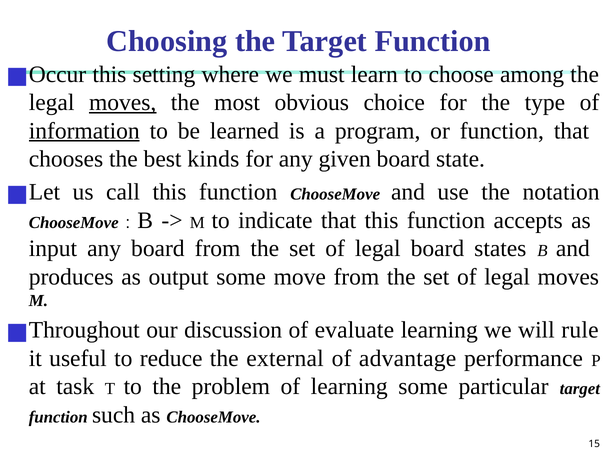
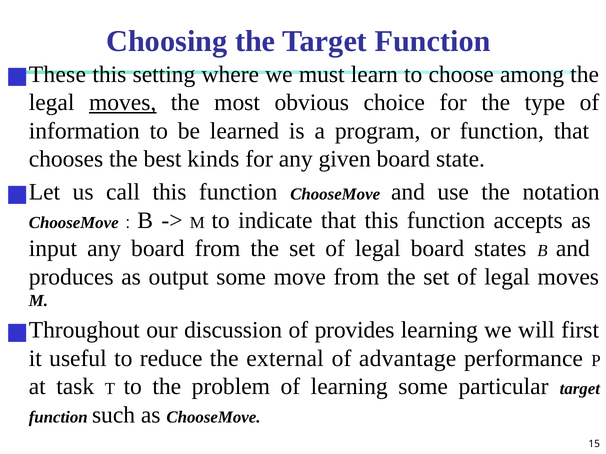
Occur: Occur -> These
information underline: present -> none
evaluate: evaluate -> provides
rule: rule -> first
